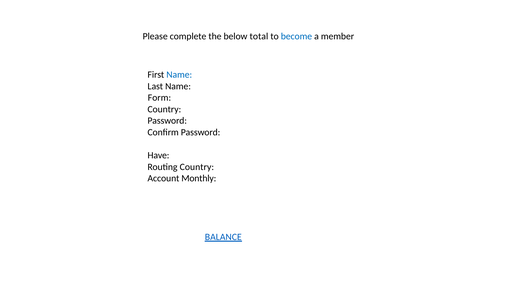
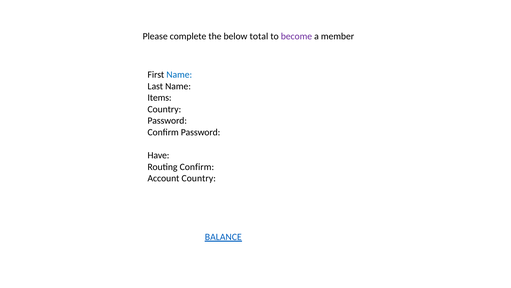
become colour: blue -> purple
Form: Form -> Items
Routing Country: Country -> Confirm
Account Monthly: Monthly -> Country
